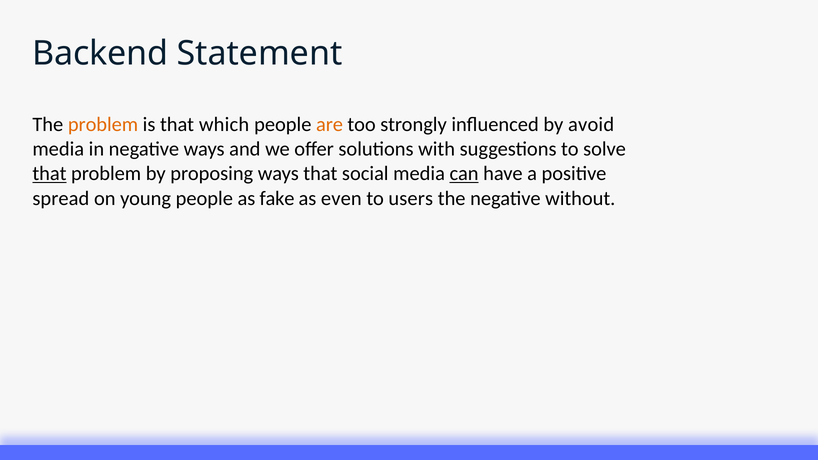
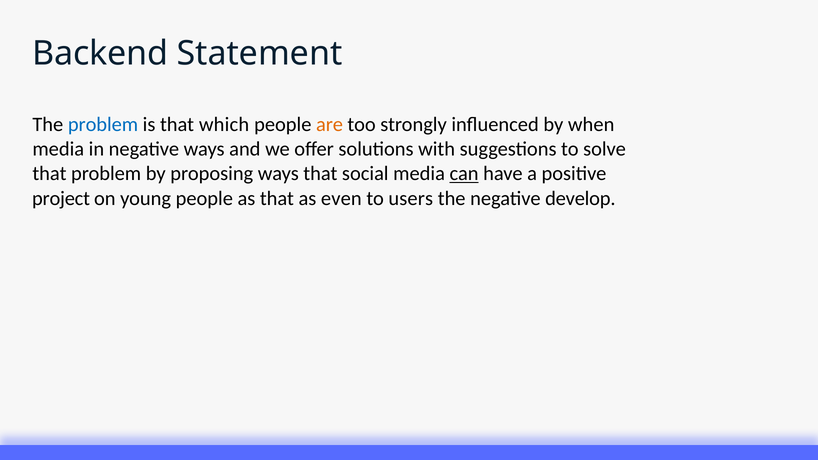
problem at (103, 125) colour: orange -> blue
avoid: avoid -> when
that at (49, 174) underline: present -> none
spread: spread -> project
as fake: fake -> that
without: without -> develop
